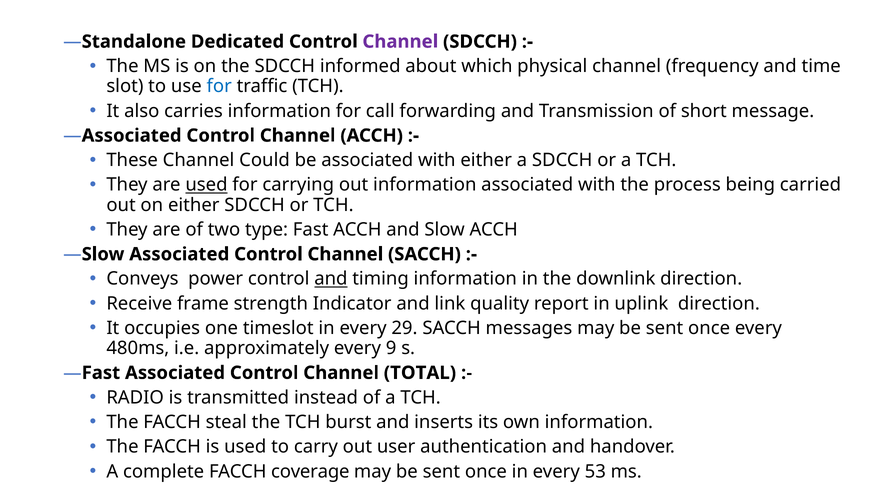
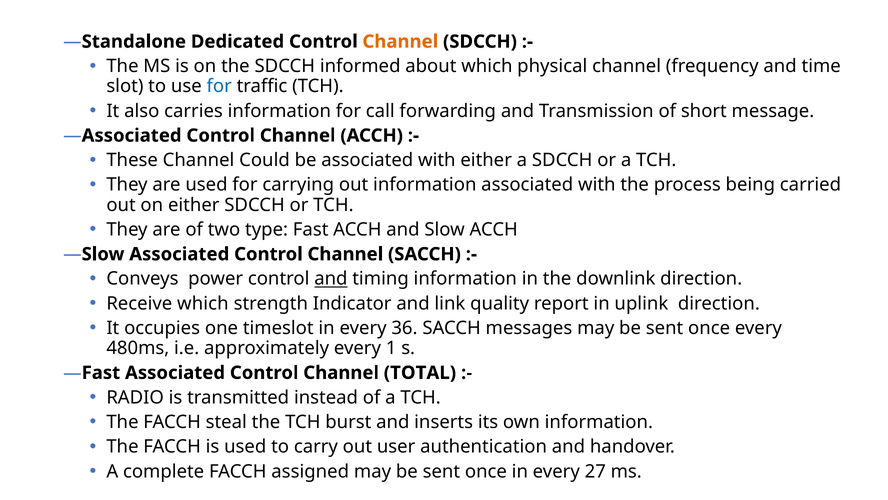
Channel at (400, 42) colour: purple -> orange
used at (206, 185) underline: present -> none
Receive frame: frame -> which
29: 29 -> 36
9: 9 -> 1
coverage: coverage -> assigned
53: 53 -> 27
